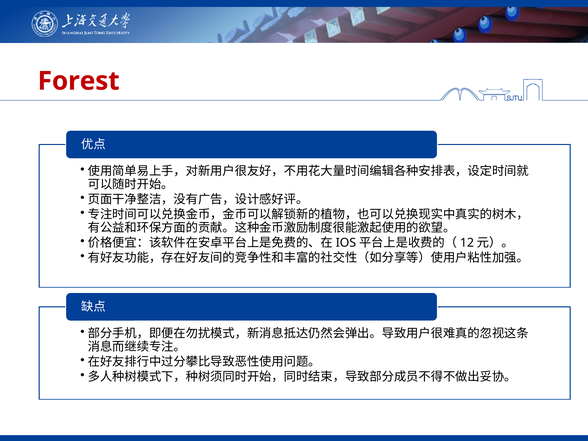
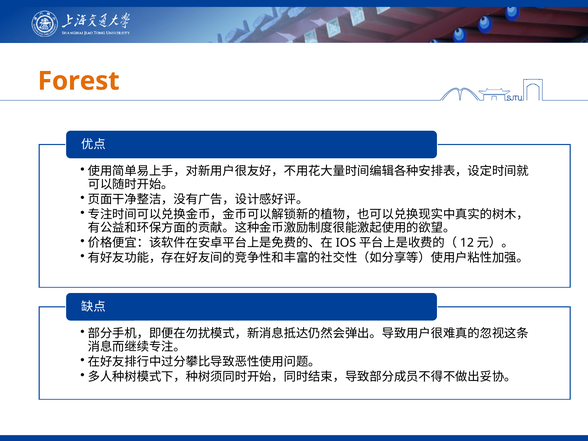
Forest colour: red -> orange
